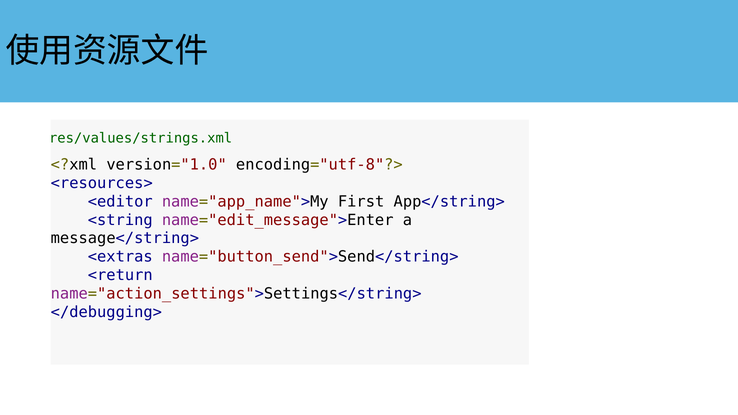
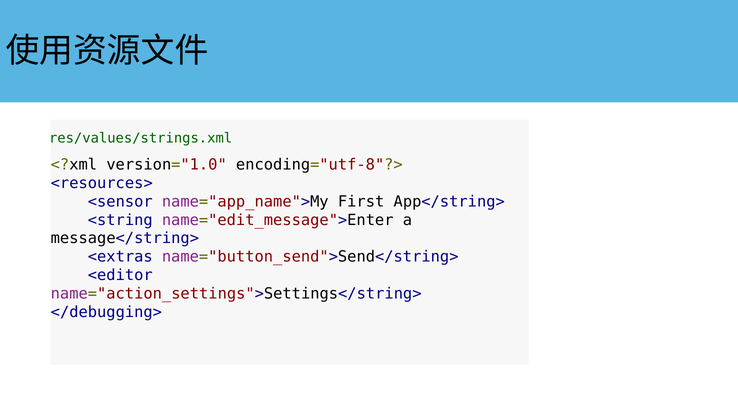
<editor: <editor -> <sensor
<return: <return -> <editor
